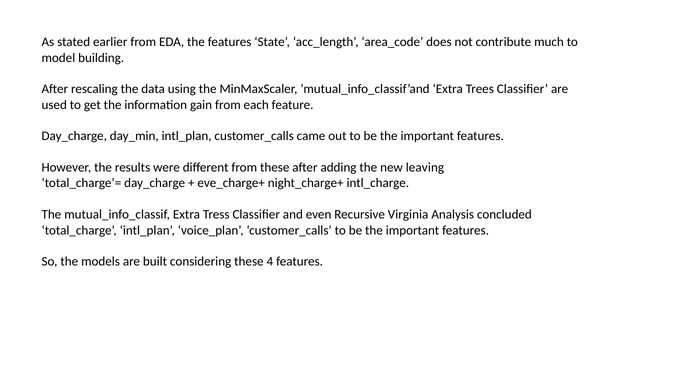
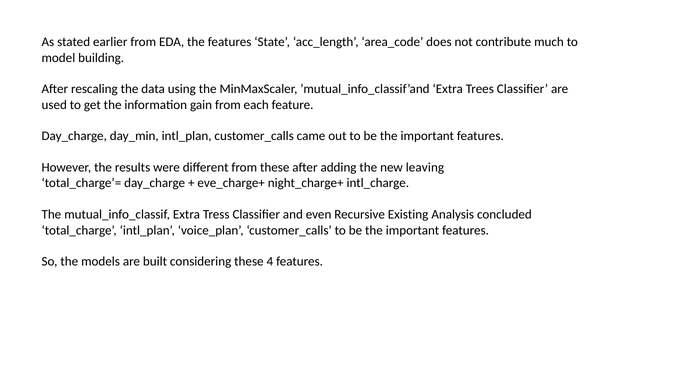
Virginia: Virginia -> Existing
